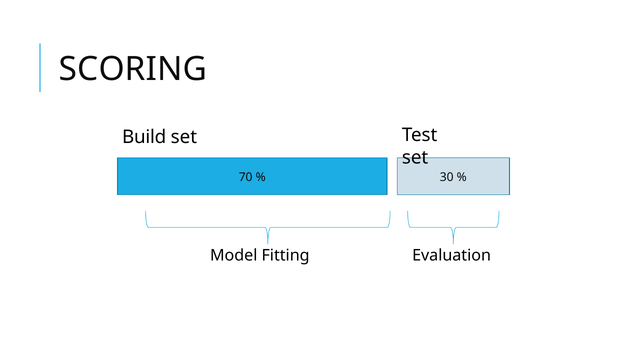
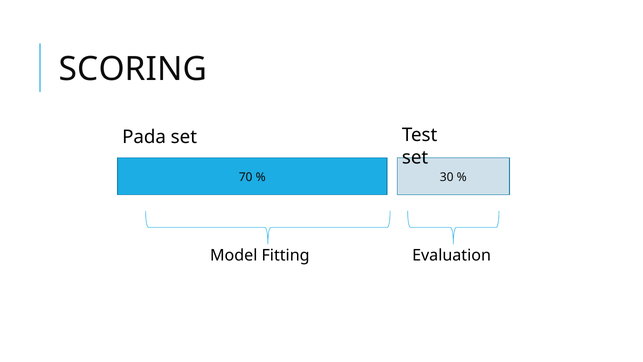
Build: Build -> Pada
